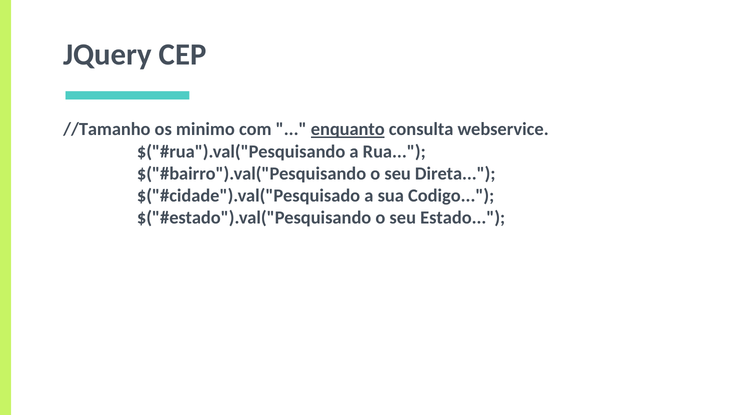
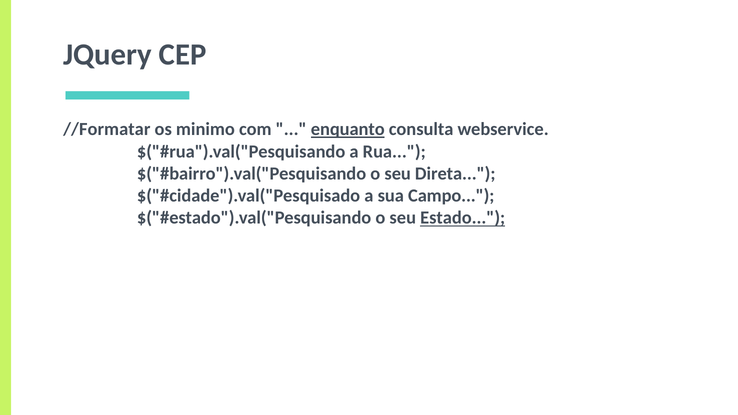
//Tamanho: //Tamanho -> //Formatar
Codigo: Codigo -> Campo
Estado underline: none -> present
